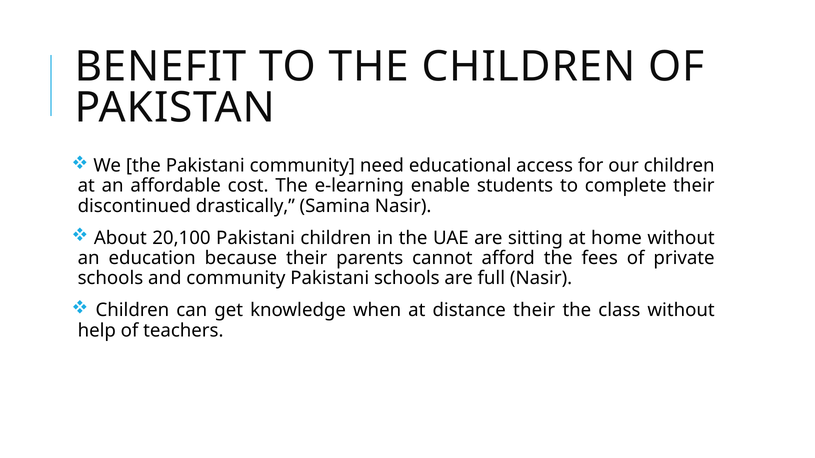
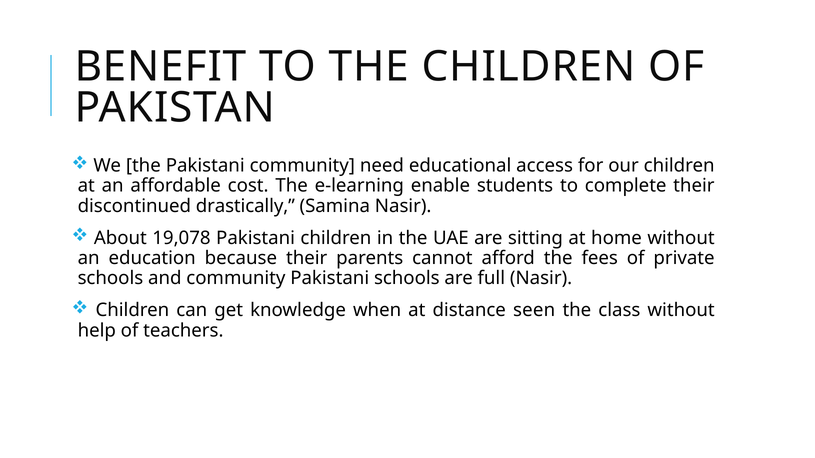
20,100: 20,100 -> 19,078
distance their: their -> seen
